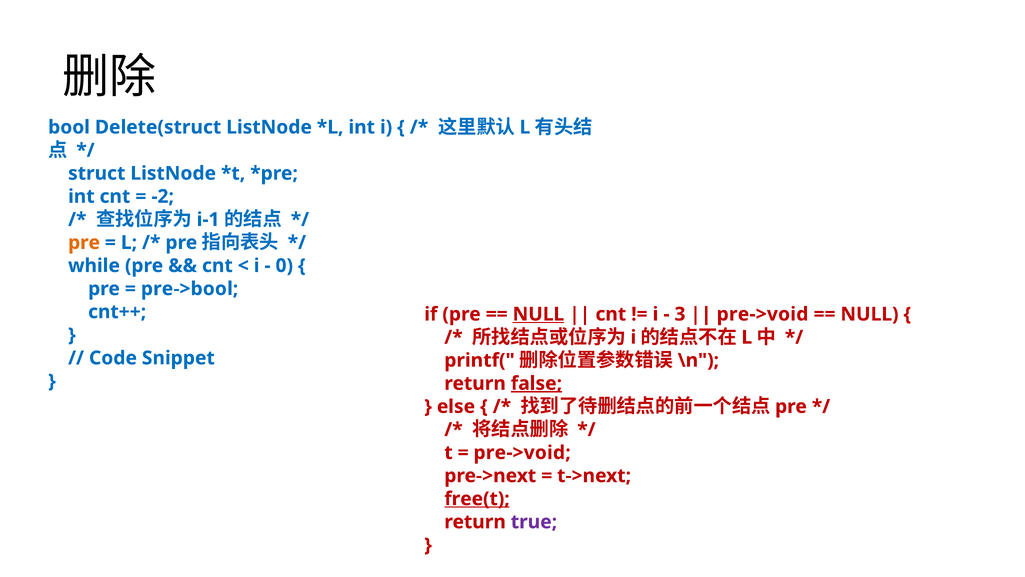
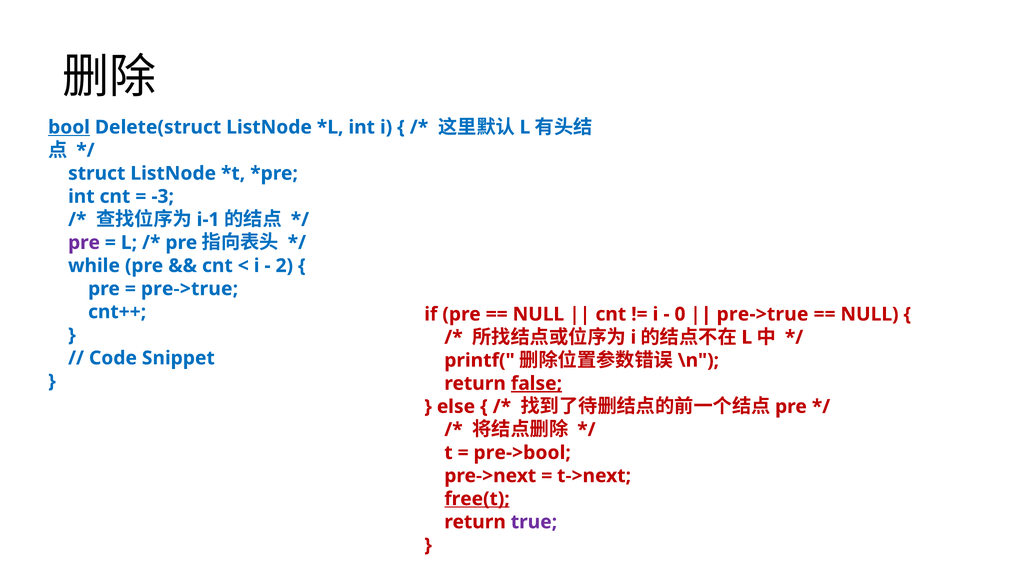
bool underline: none -> present
-2: -2 -> -3
pre at (84, 242) colour: orange -> purple
0: 0 -> 2
pre->bool at (190, 289): pre->bool -> pre->true
NULL at (538, 314) underline: present -> none
3: 3 -> 0
pre->void at (762, 314): pre->void -> pre->true
pre->void at (522, 452): pre->void -> pre->bool
